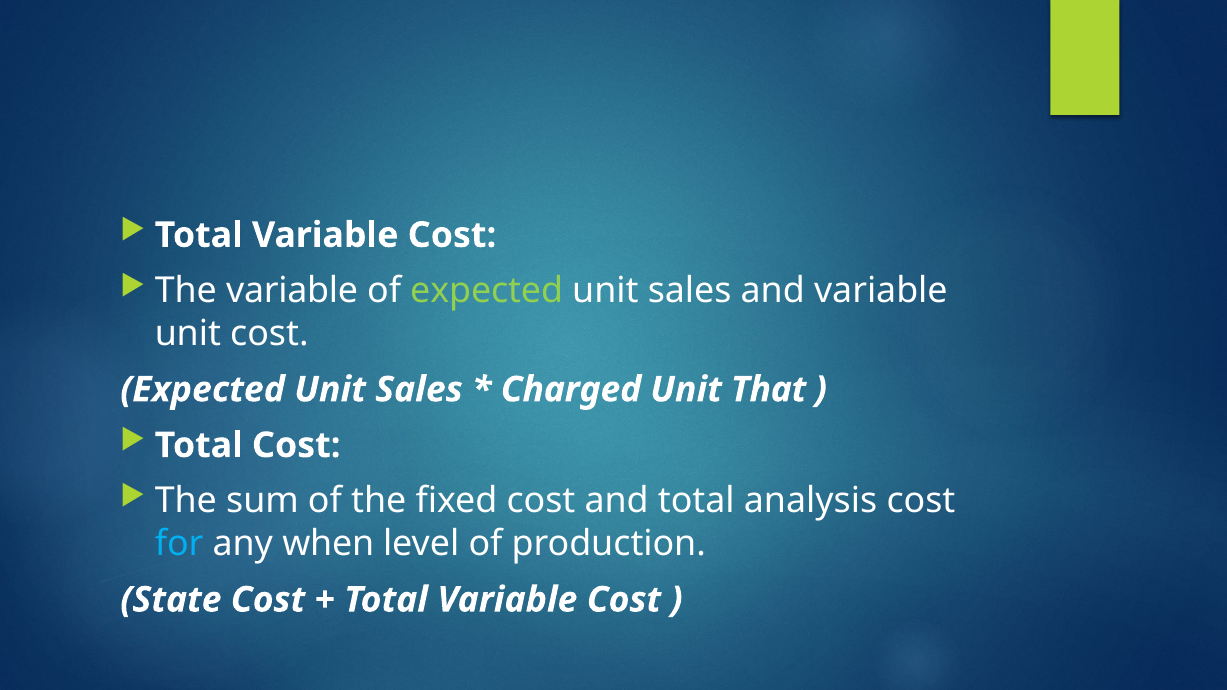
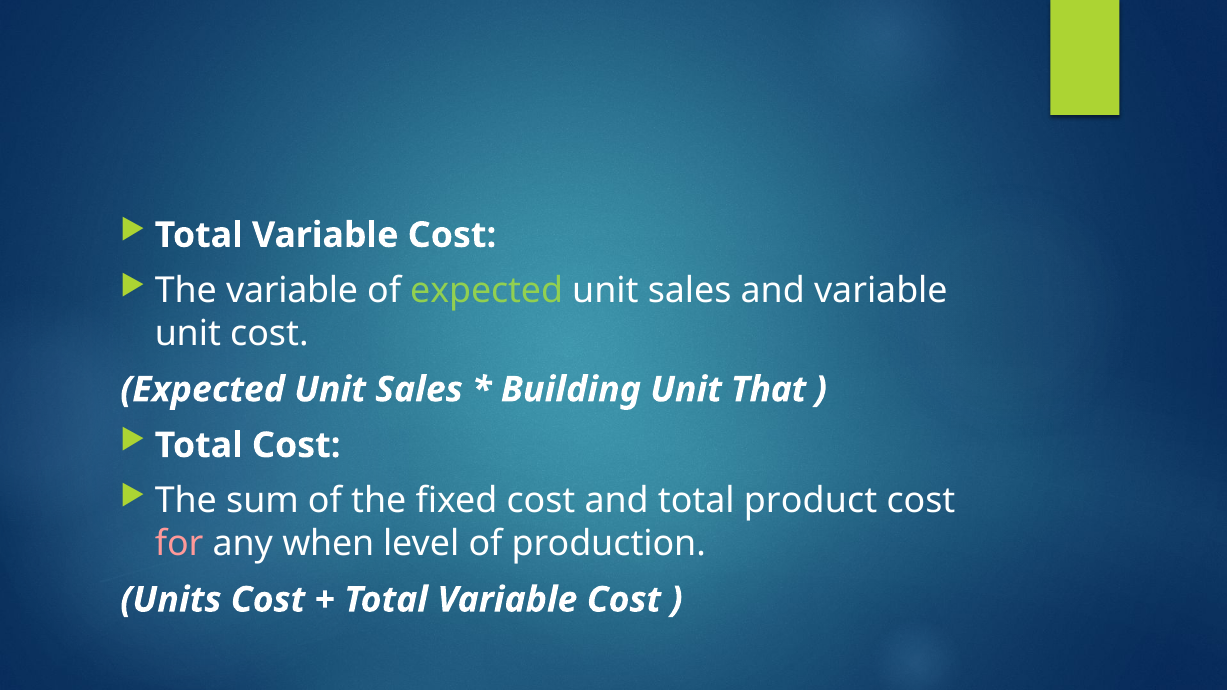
Charged: Charged -> Building
analysis: analysis -> product
for colour: light blue -> pink
State: State -> Units
